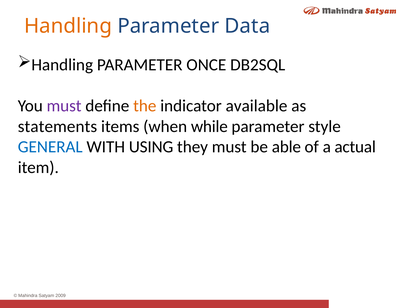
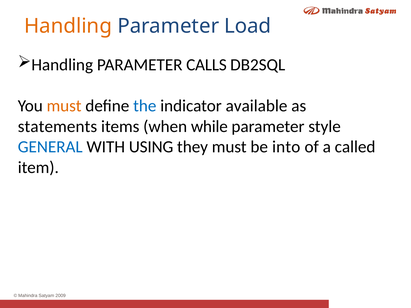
Data: Data -> Load
ONCE: ONCE -> CALLS
must at (64, 106) colour: purple -> orange
the colour: orange -> blue
able: able -> into
actual: actual -> called
